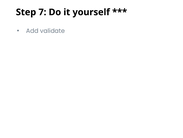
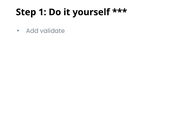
7: 7 -> 1
